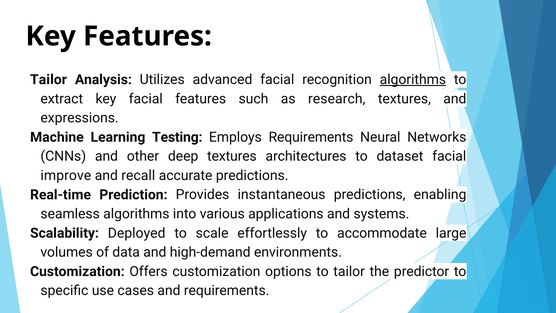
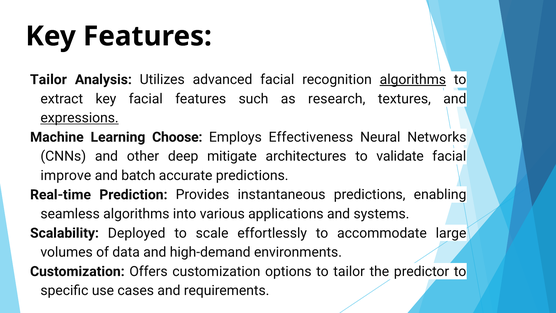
expressions underline: none -> present
Testing: Testing -> Choose
Employs Requirements: Requirements -> Effectiveness
deep textures: textures -> mitigate
dataset: dataset -> validate
recall: recall -> batch
